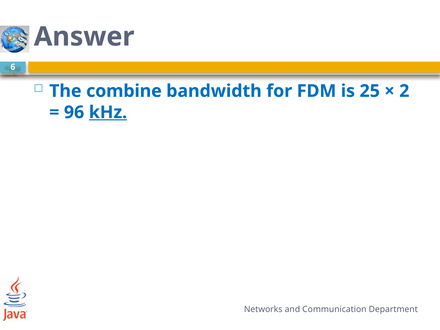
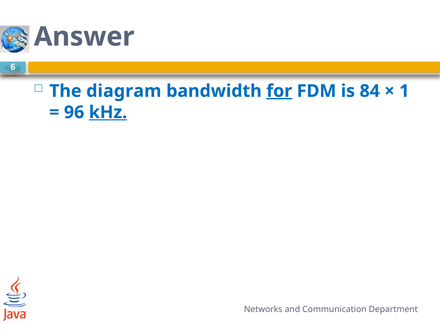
combine: combine -> diagram
for underline: none -> present
25: 25 -> 84
2: 2 -> 1
